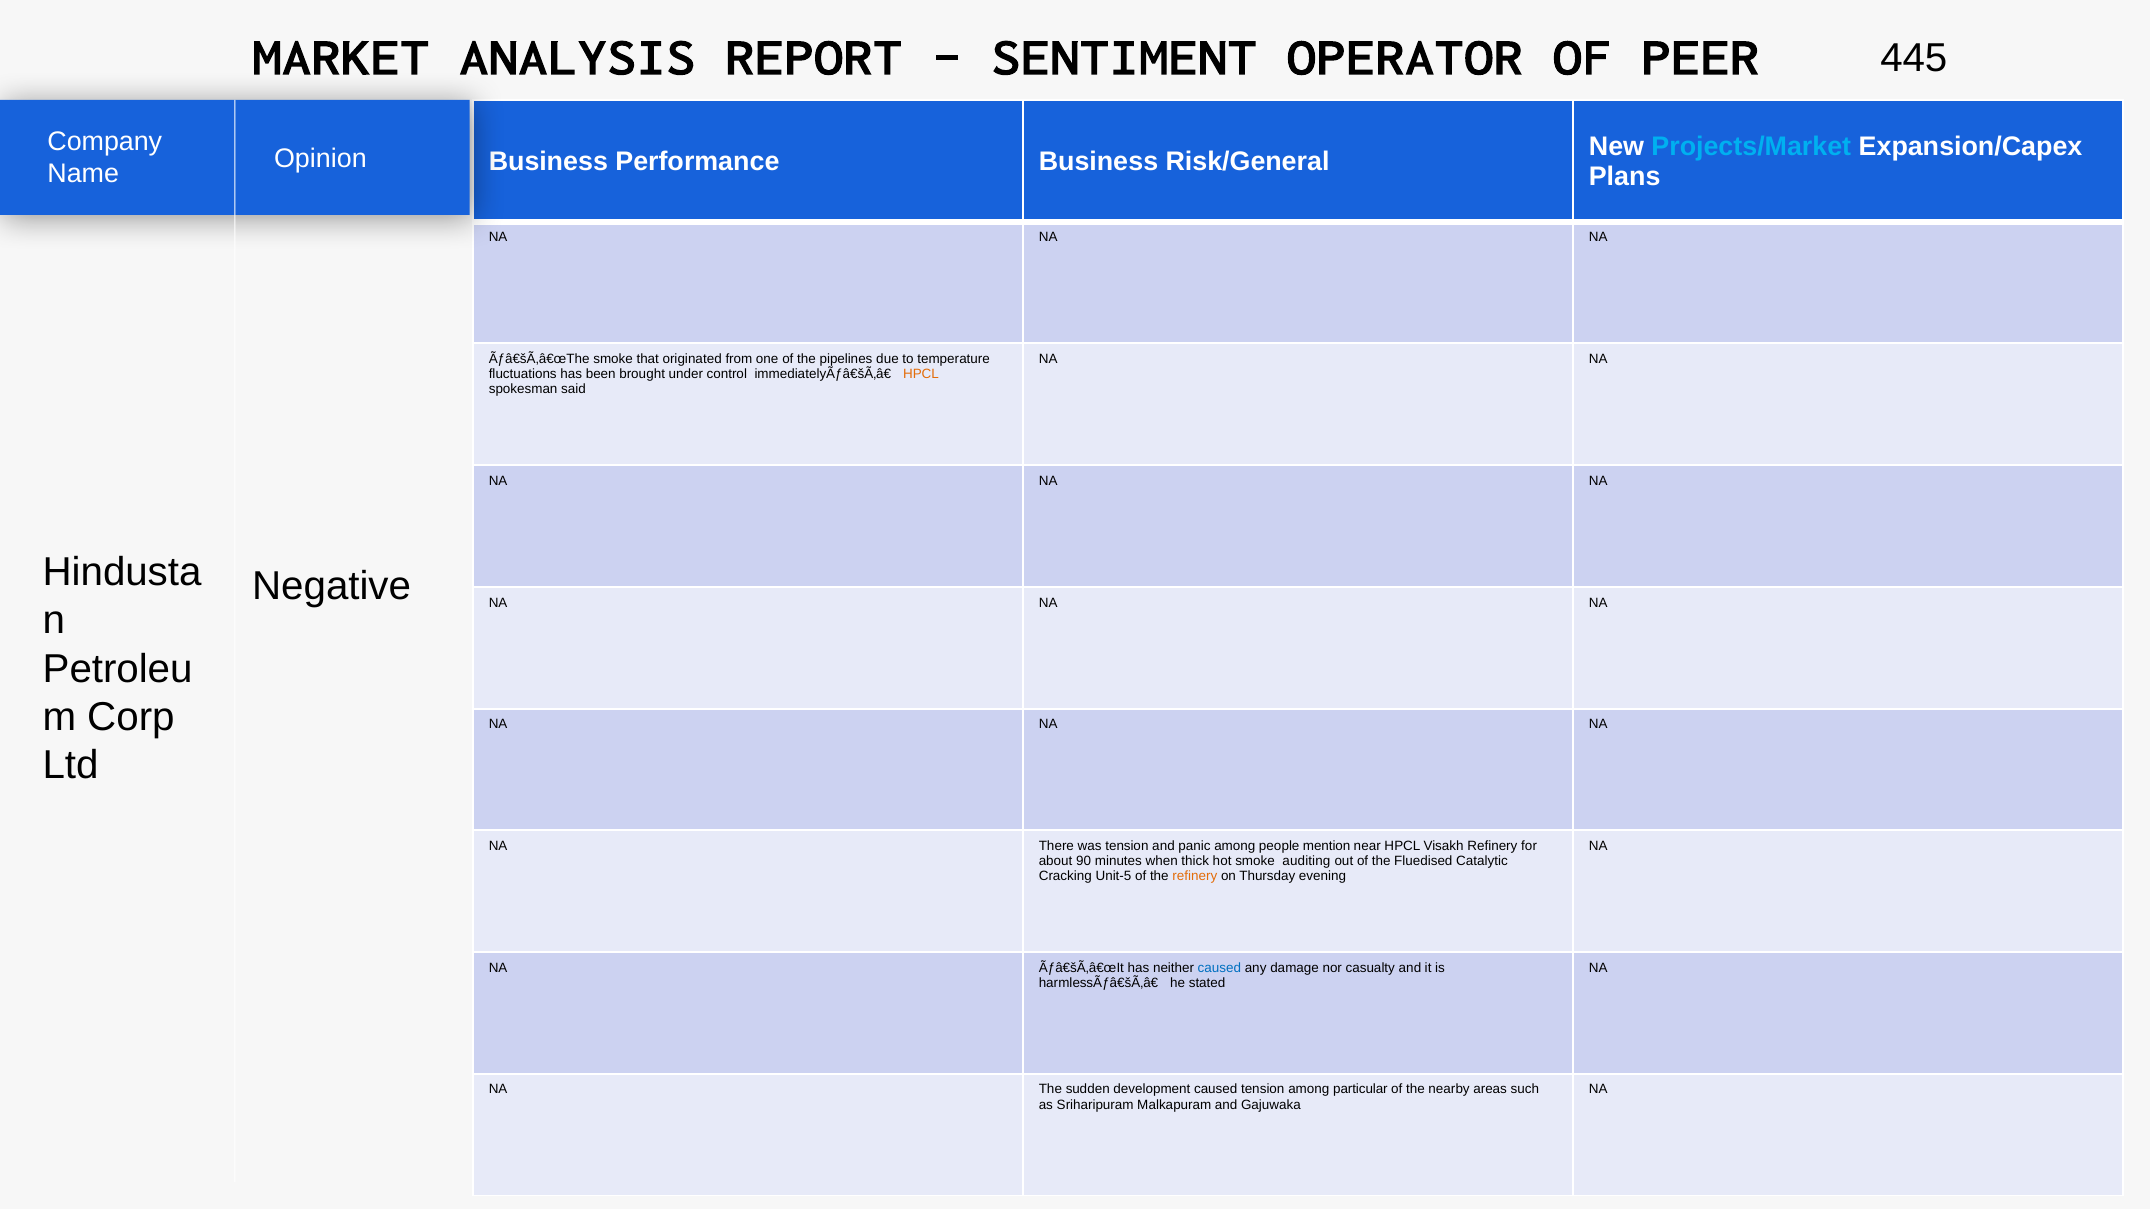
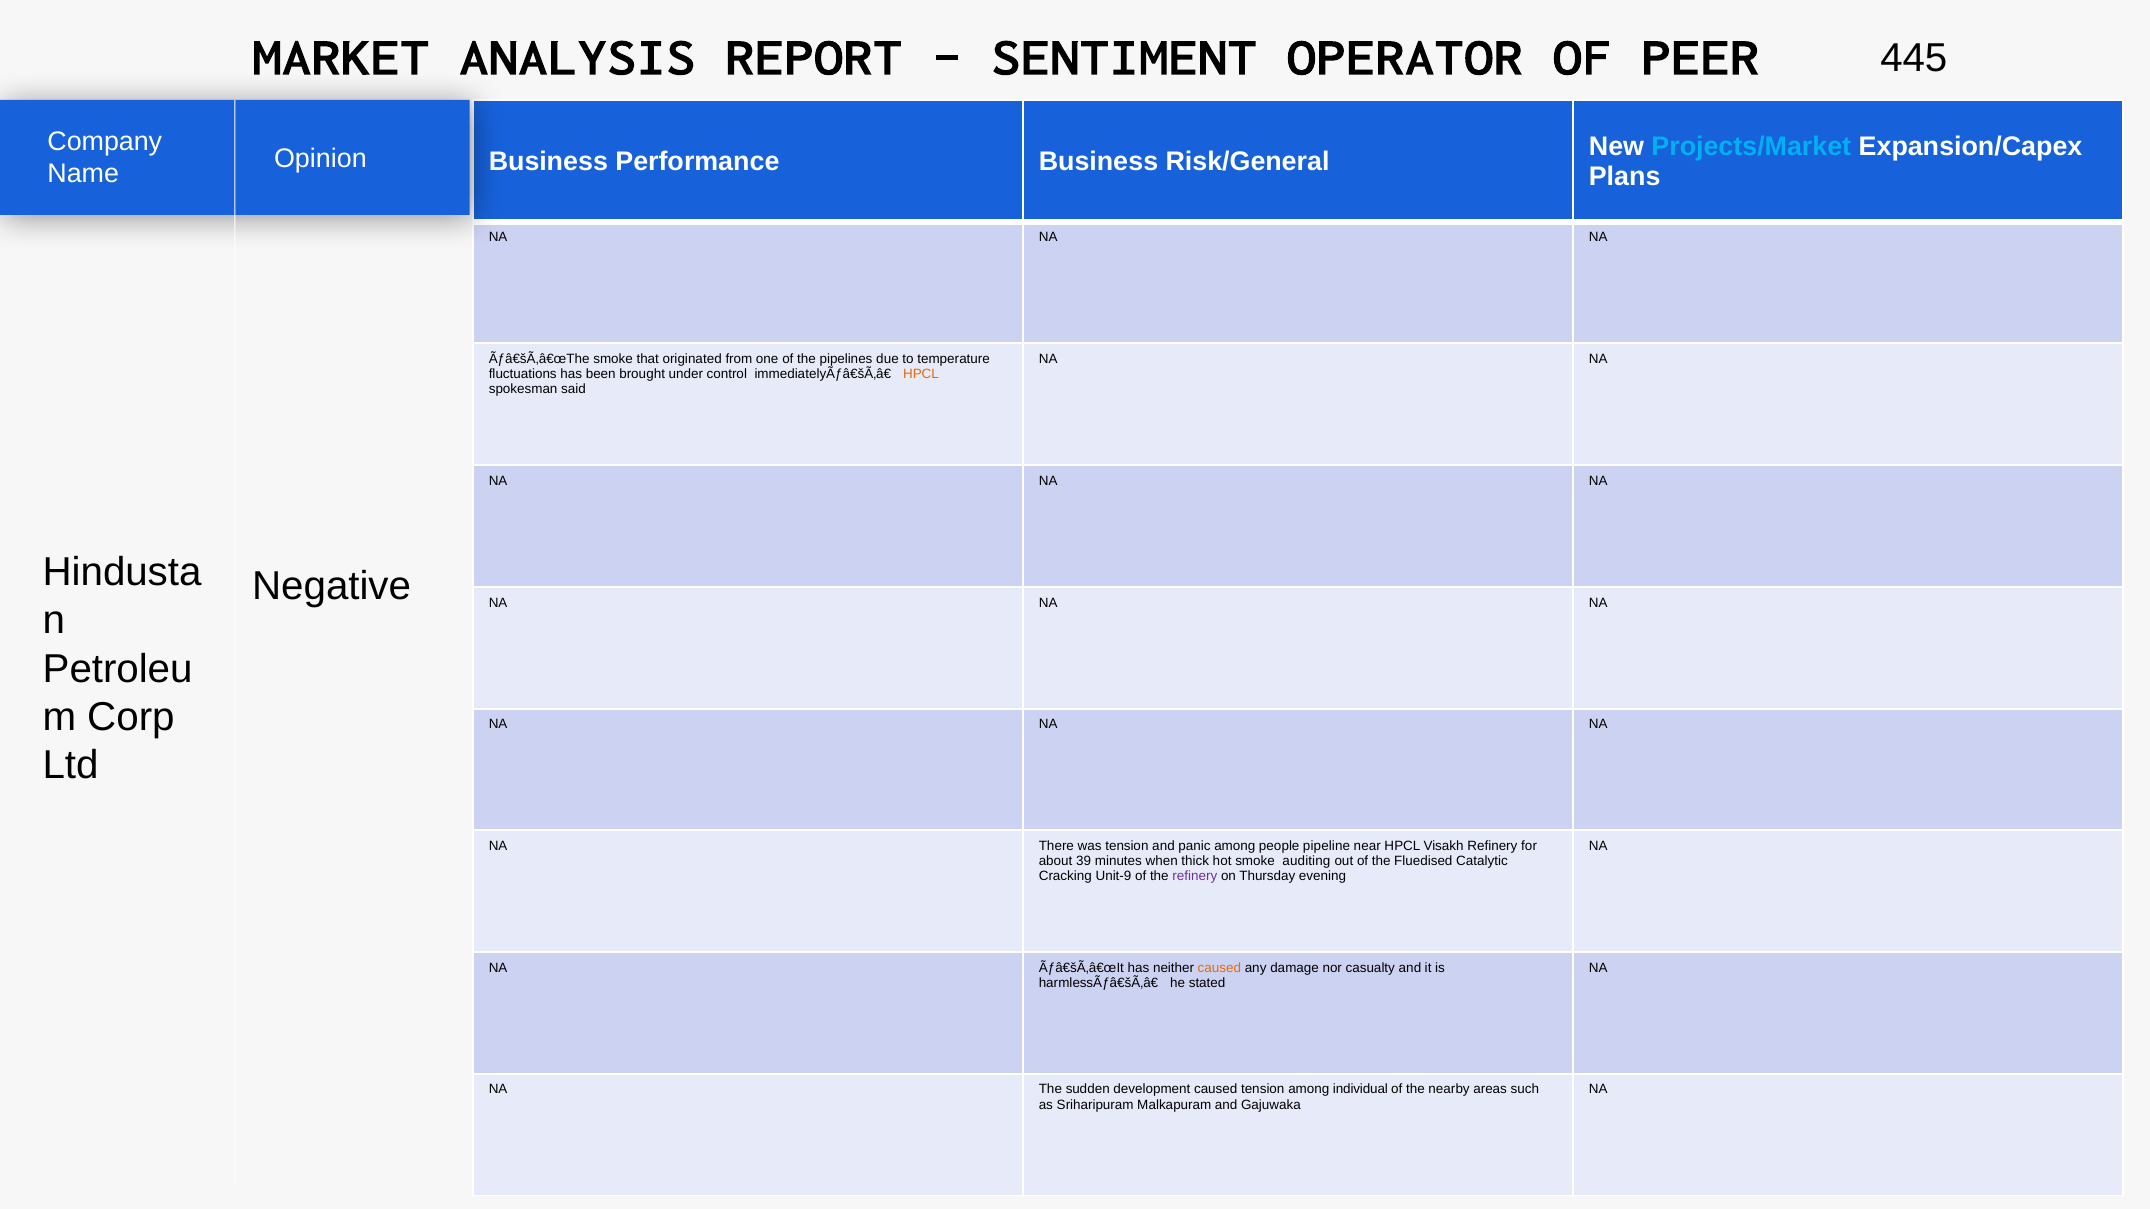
mention: mention -> pipeline
90: 90 -> 39
Unit-5: Unit-5 -> Unit-9
refinery at (1195, 877) colour: orange -> purple
caused at (1219, 968) colour: blue -> orange
particular: particular -> individual
